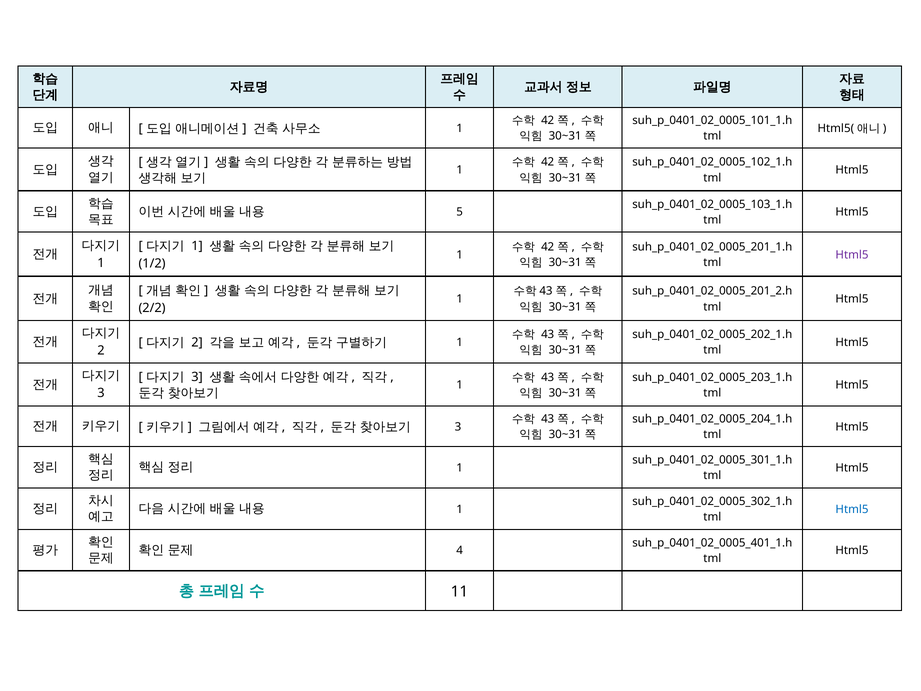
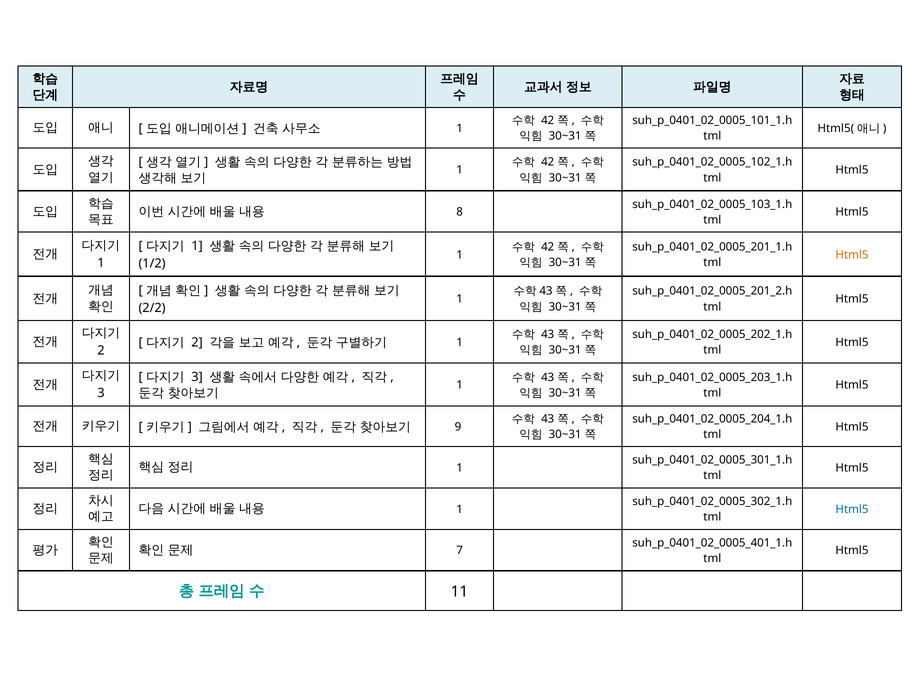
5: 5 -> 8
Html5 at (852, 255) colour: purple -> orange
3 at (458, 427): 3 -> 9
4: 4 -> 7
